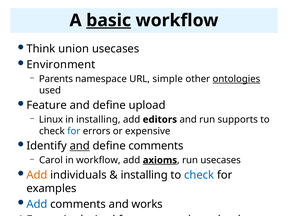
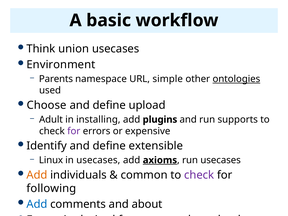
basic underline: present -> none
Feature: Feature -> Choose
Linux: Linux -> Adult
editors: editors -> plugins
for at (74, 131) colour: blue -> purple
and at (80, 146) underline: present -> none
define comments: comments -> extensible
Carol: Carol -> Linux
in workflow: workflow -> usecases
installing at (144, 175): installing -> common
check at (199, 175) colour: blue -> purple
examples: examples -> following
works: works -> about
